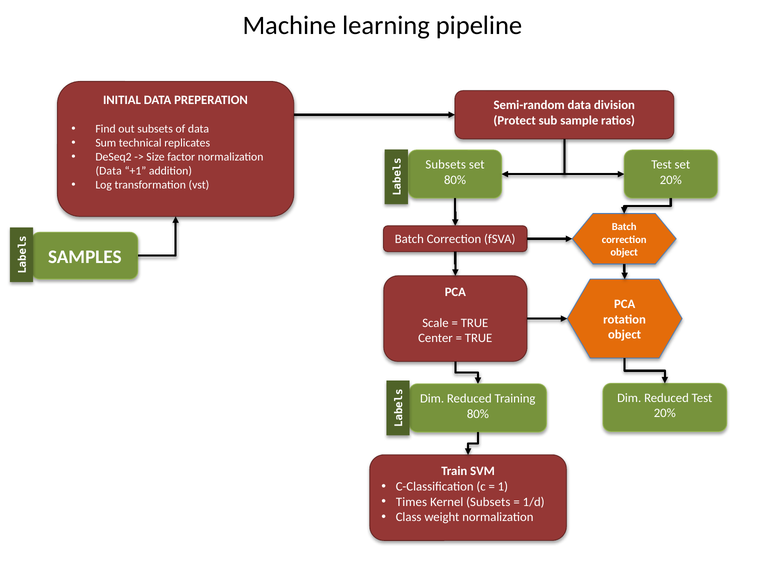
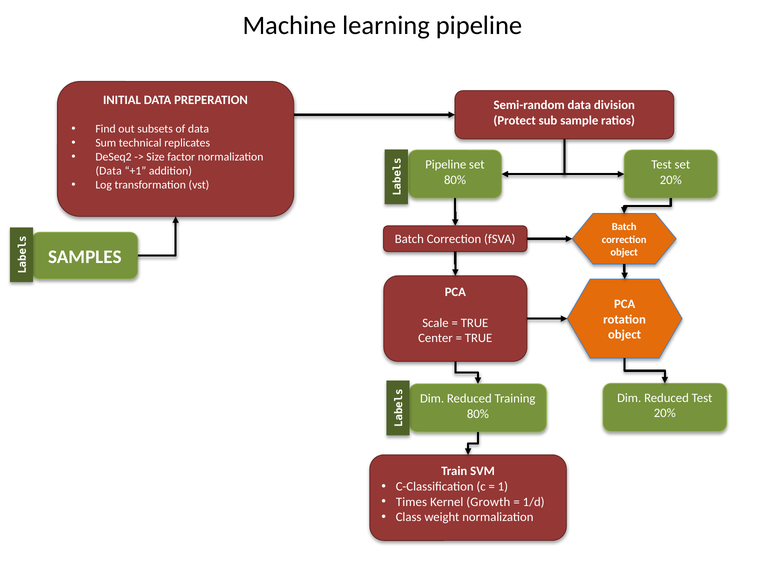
Subsets at (446, 165): Subsets -> Pipeline
Kernel Subsets: Subsets -> Growth
